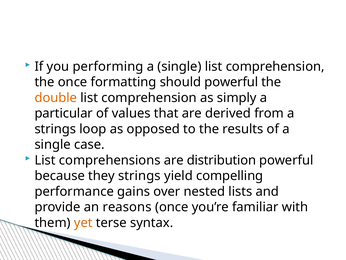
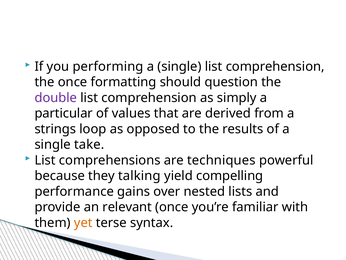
should powerful: powerful -> question
double colour: orange -> purple
case: case -> take
distribution: distribution -> techniques
they strings: strings -> talking
reasons: reasons -> relevant
